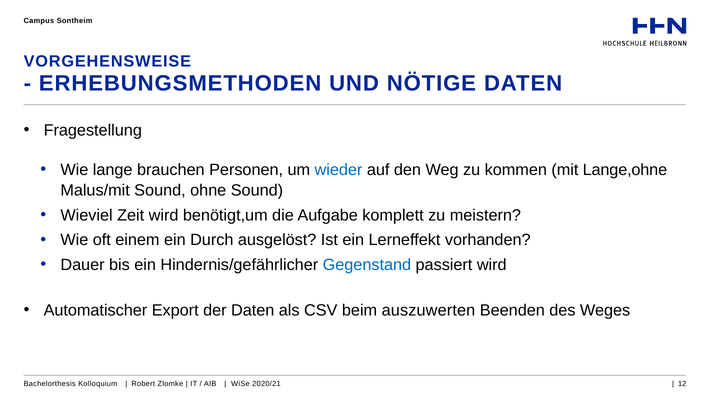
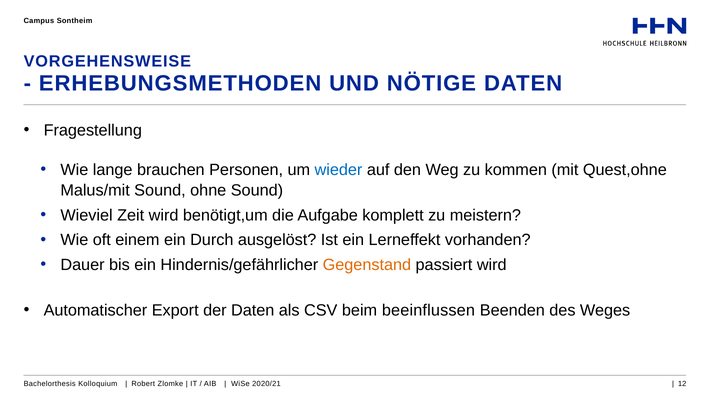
Lange,ohne: Lange,ohne -> Quest,ohne
Gegenstand colour: blue -> orange
auszuwerten: auszuwerten -> beeinflussen
